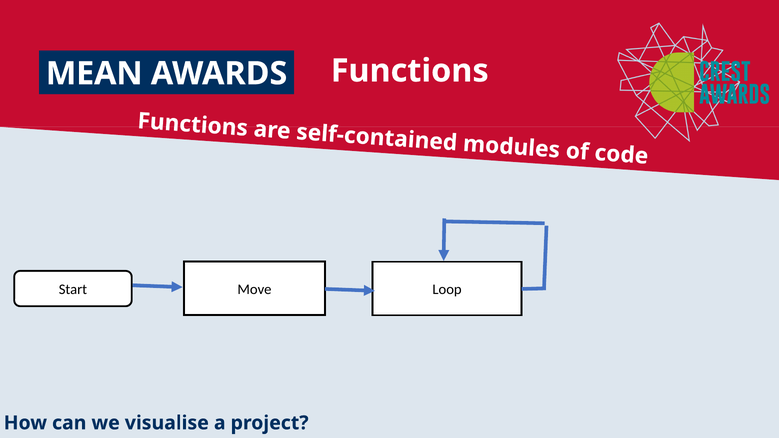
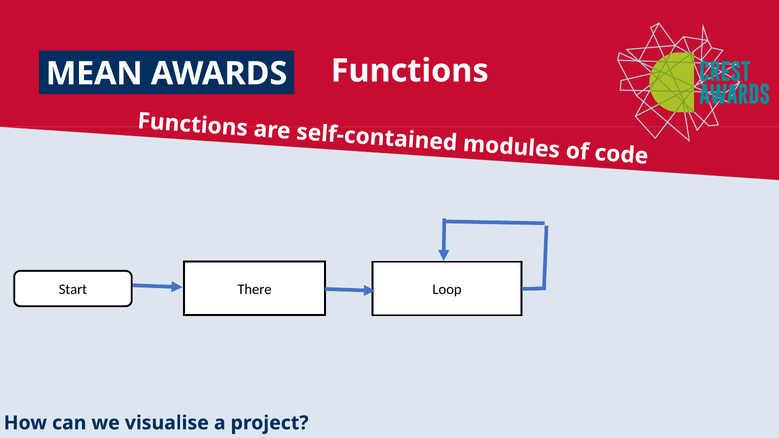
Move: Move -> There
